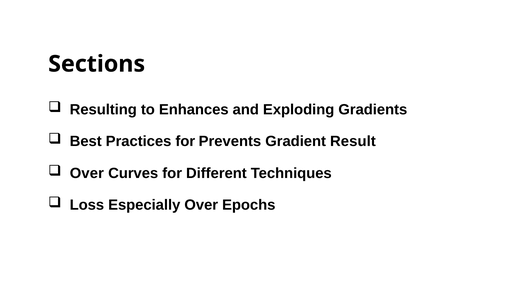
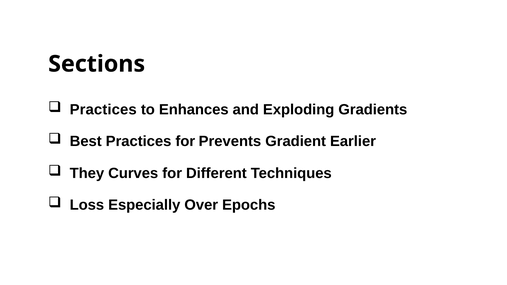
Resulting at (103, 110): Resulting -> Practices
Result: Result -> Earlier
Over at (87, 173): Over -> They
